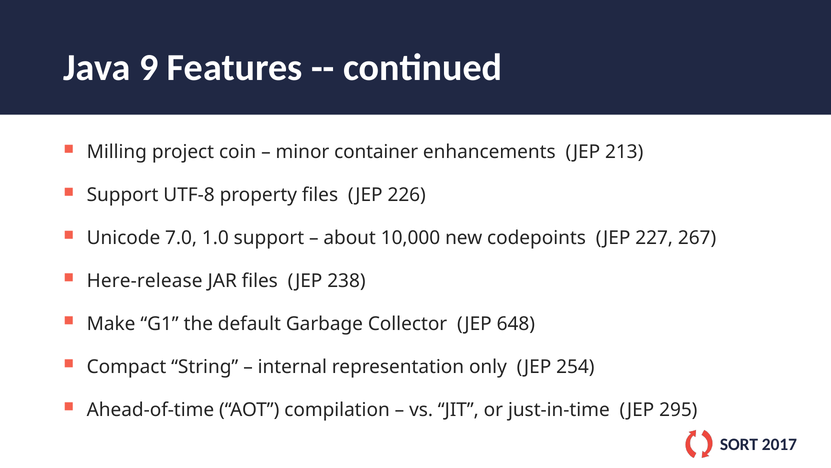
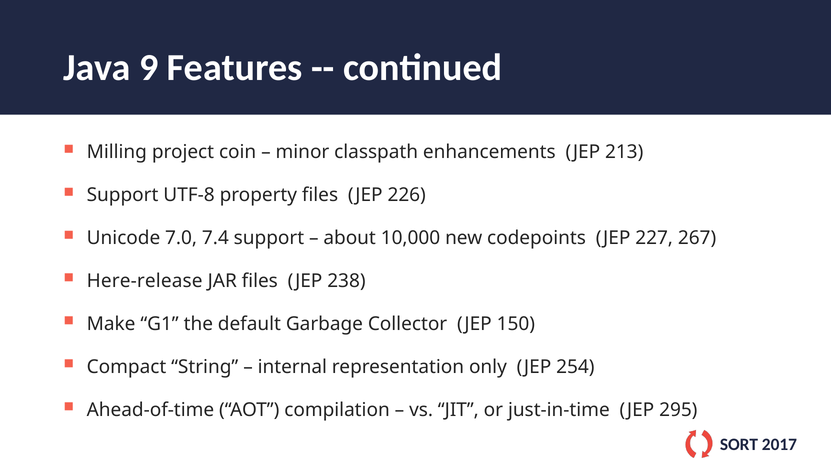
container: container -> classpath
1.0: 1.0 -> 7.4
648: 648 -> 150
